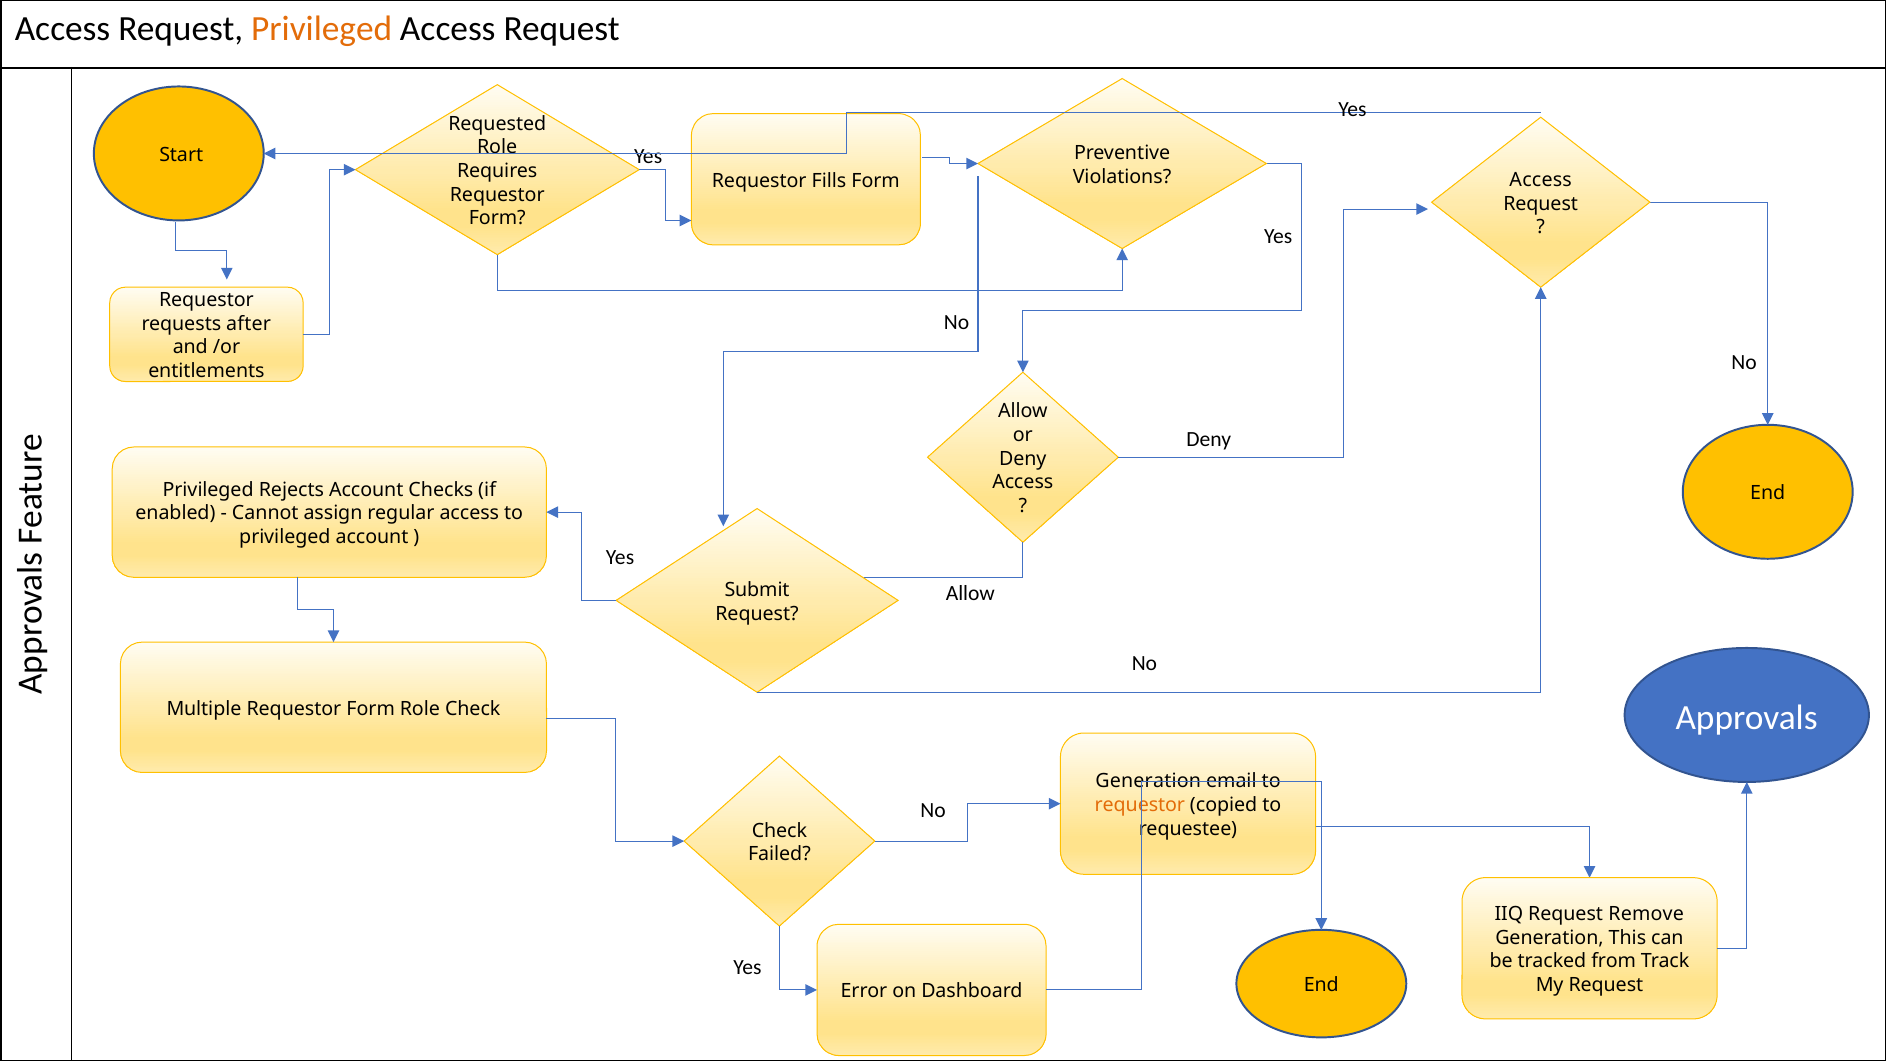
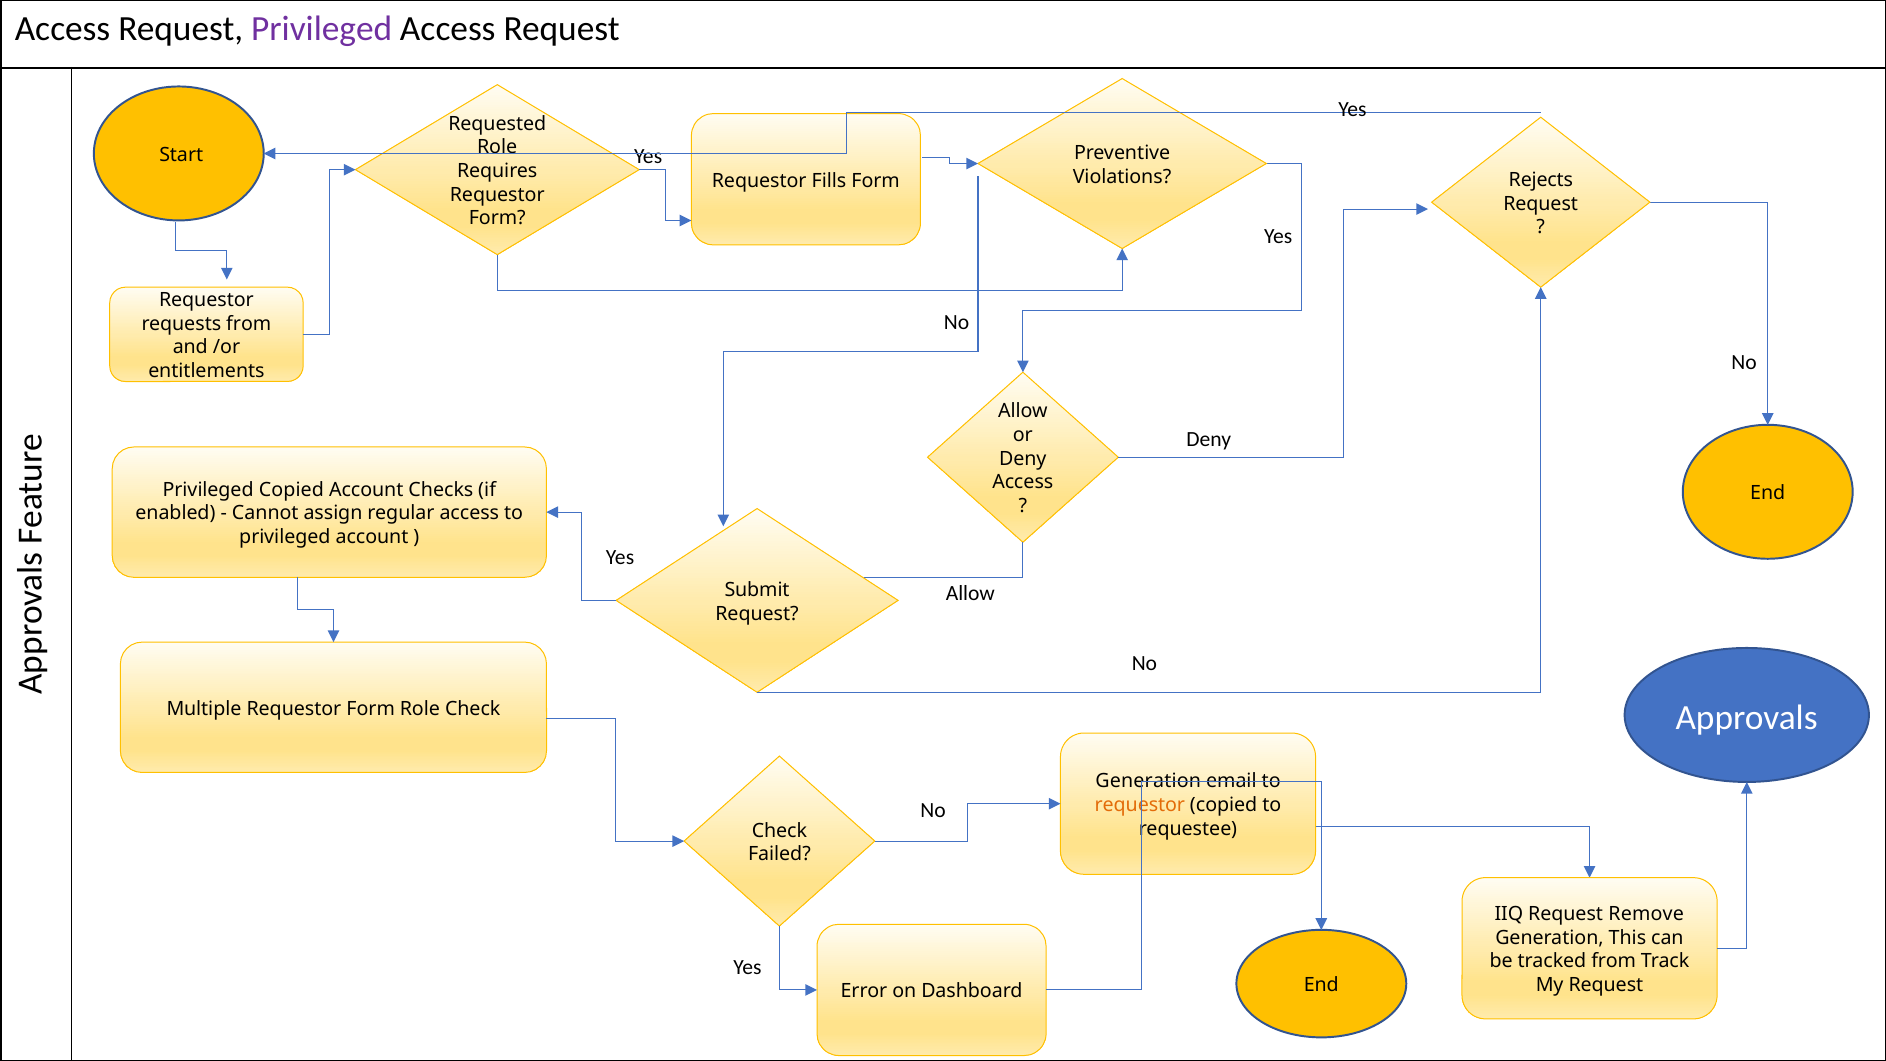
Privileged at (322, 29) colour: orange -> purple
Access at (1541, 180): Access -> Rejects
requests after: after -> from
Privileged Rejects: Rejects -> Copied
